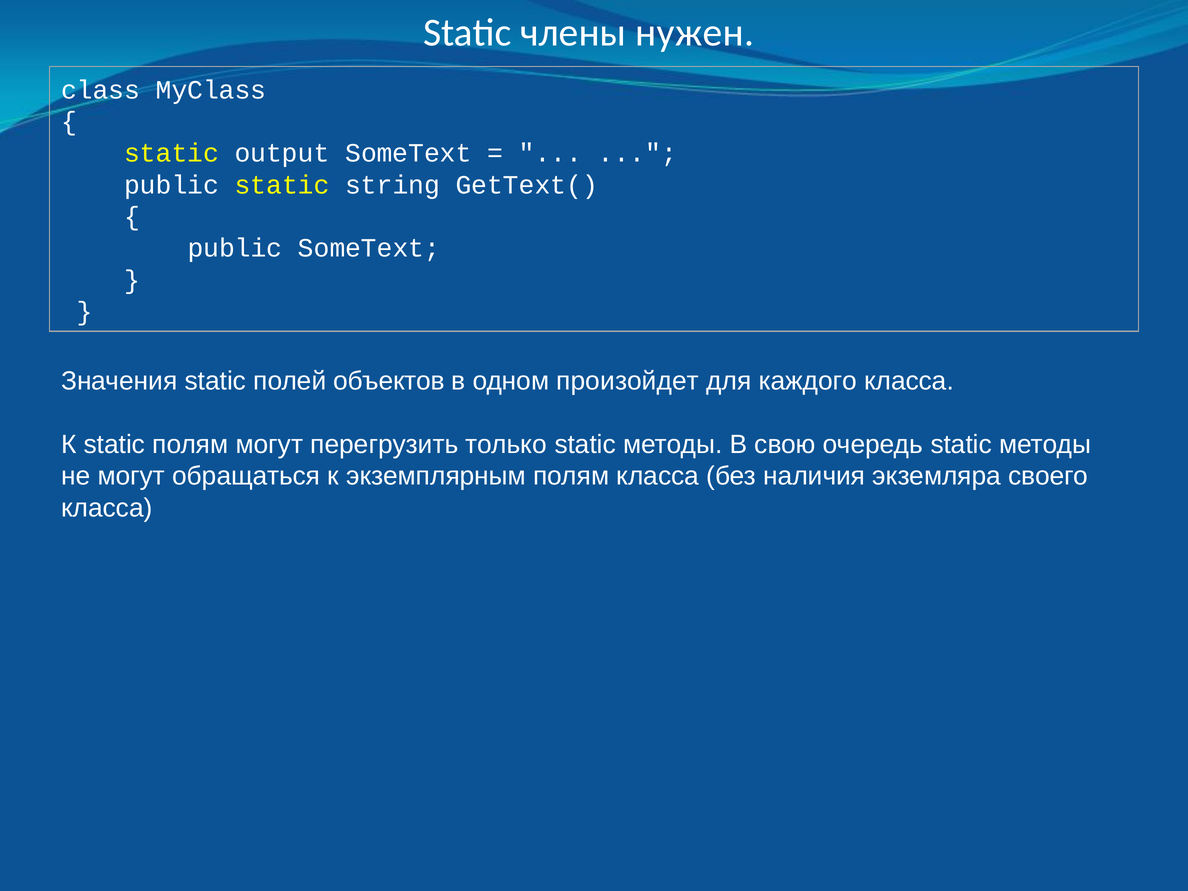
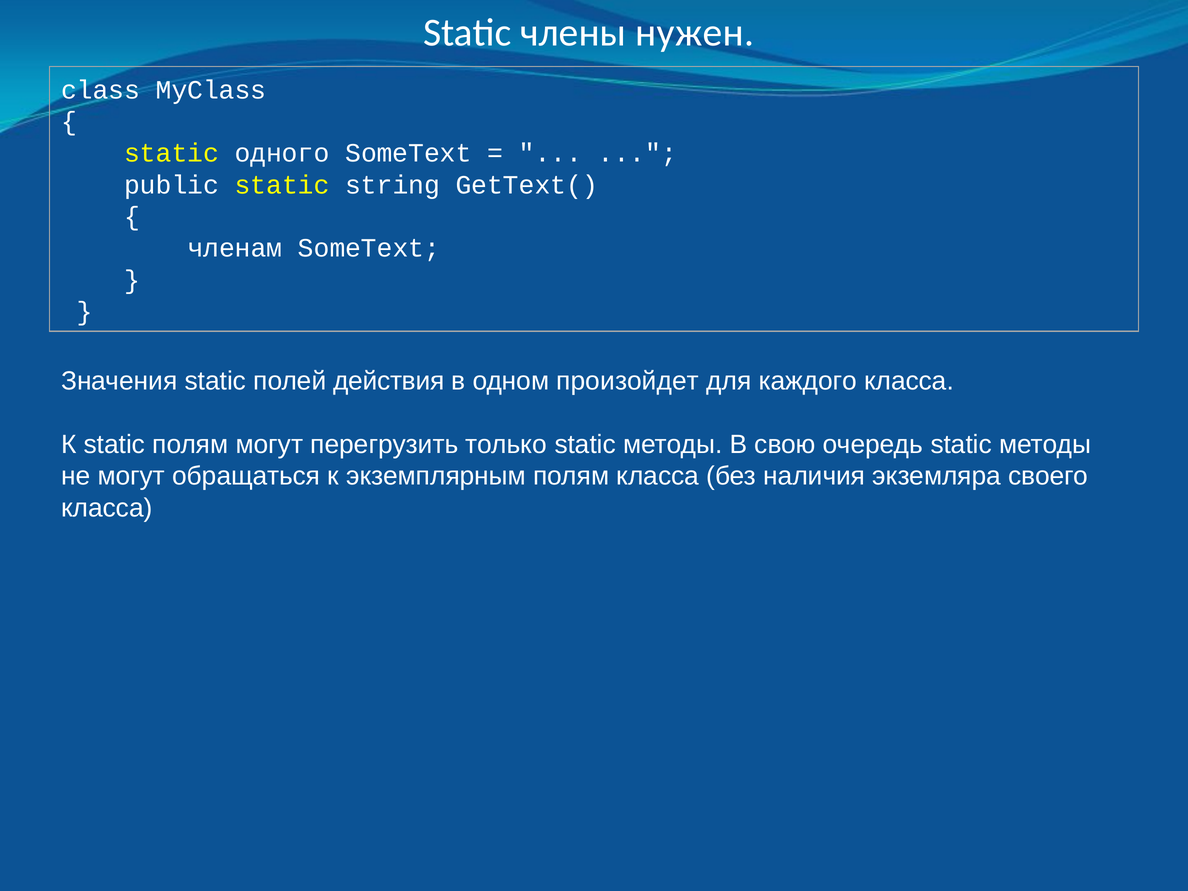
output: output -> одного
public at (235, 248): public -> членам
объектов: объектов -> действия
